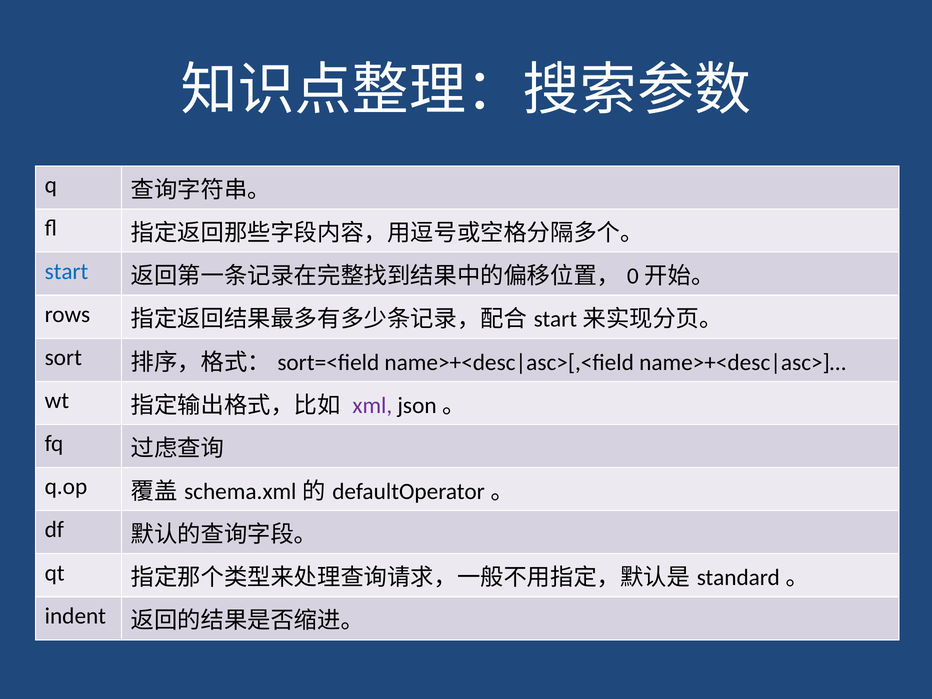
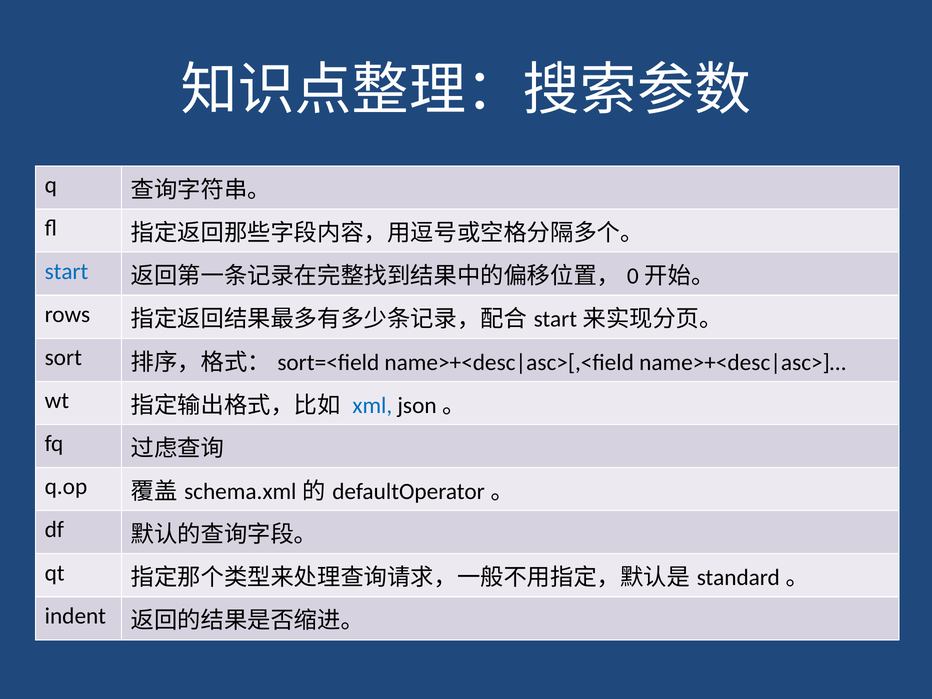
xml colour: purple -> blue
